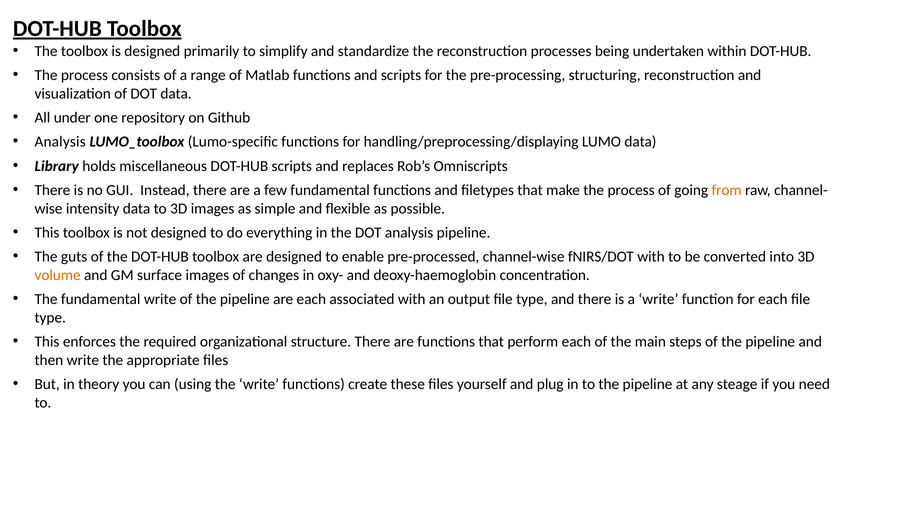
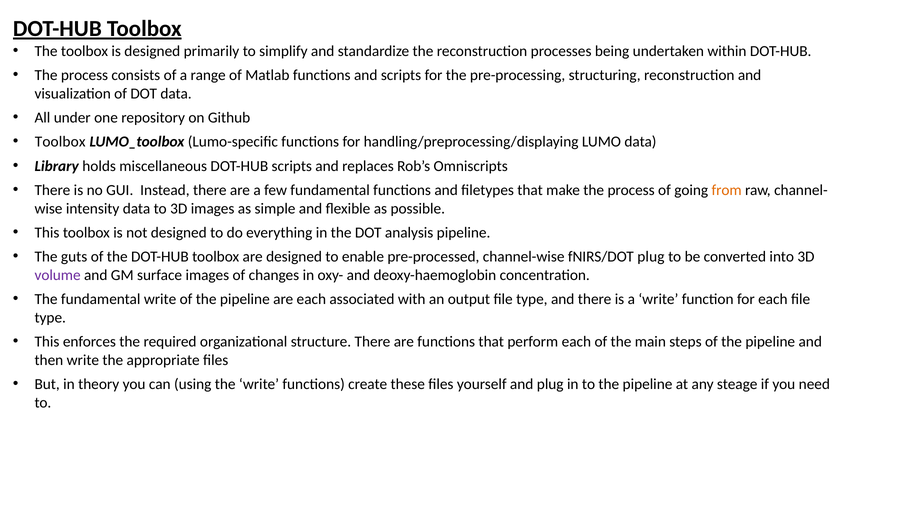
Analysis at (60, 142): Analysis -> Toolbox
fNIRS/DOT with: with -> plug
volume colour: orange -> purple
